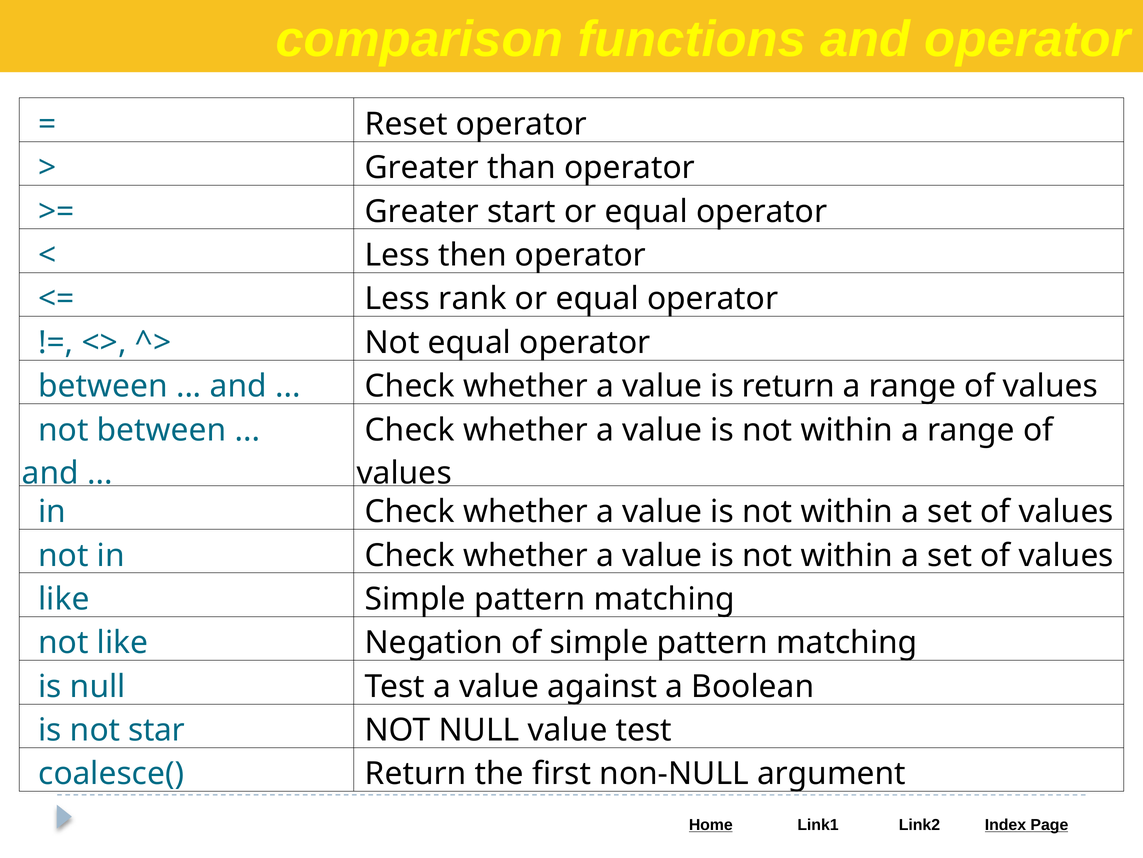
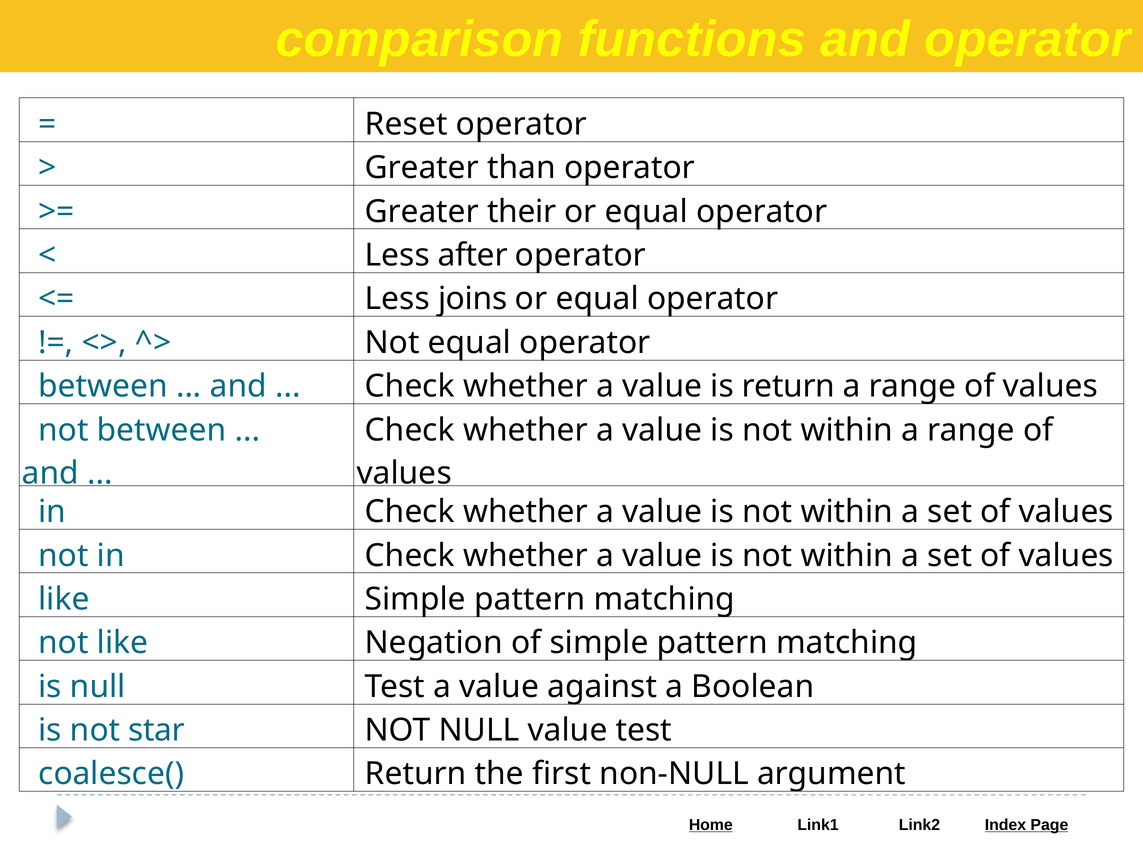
start: start -> their
then: then -> after
rank: rank -> joins
